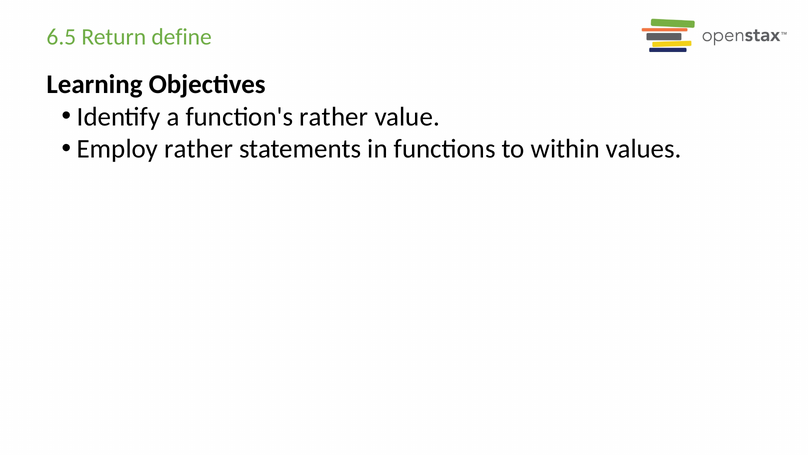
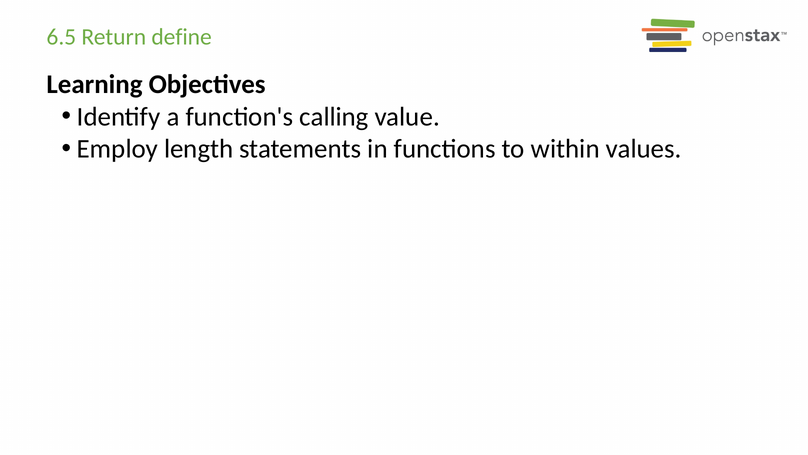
function's rather: rather -> calling
Employ rather: rather -> length
